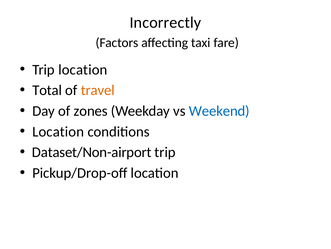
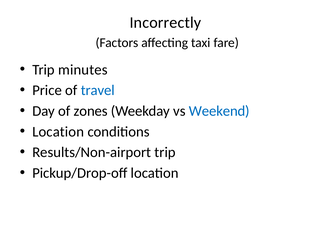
Trip location: location -> minutes
Total: Total -> Price
travel colour: orange -> blue
Dataset/Non-airport: Dataset/Non-airport -> Results/Non-airport
